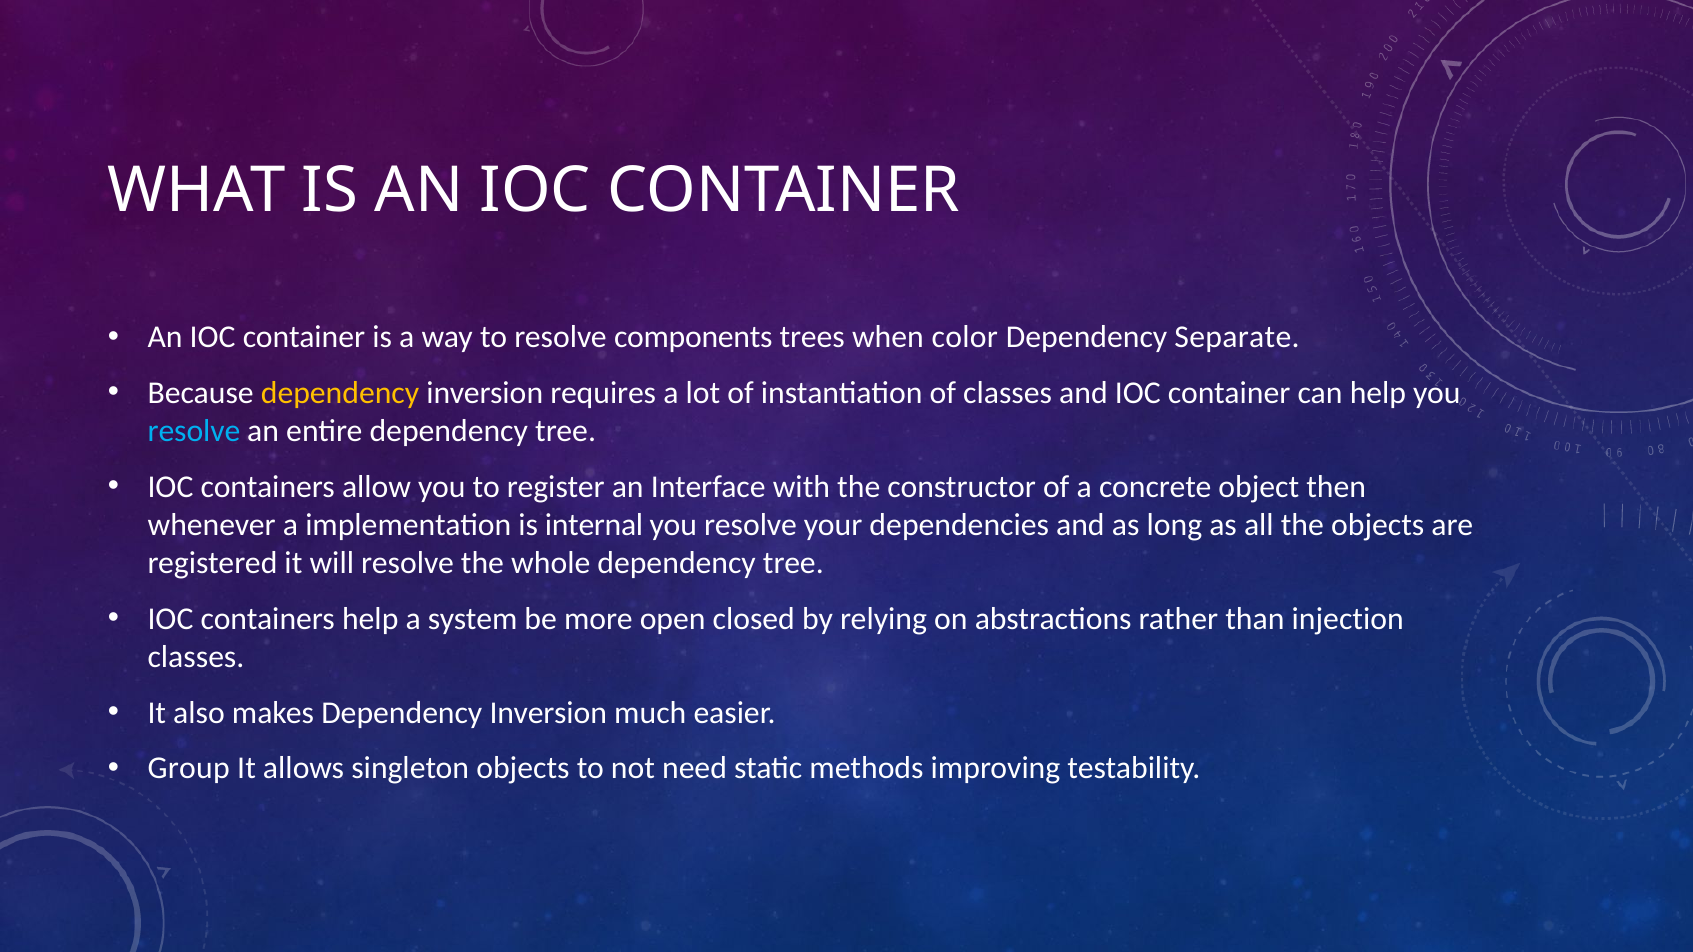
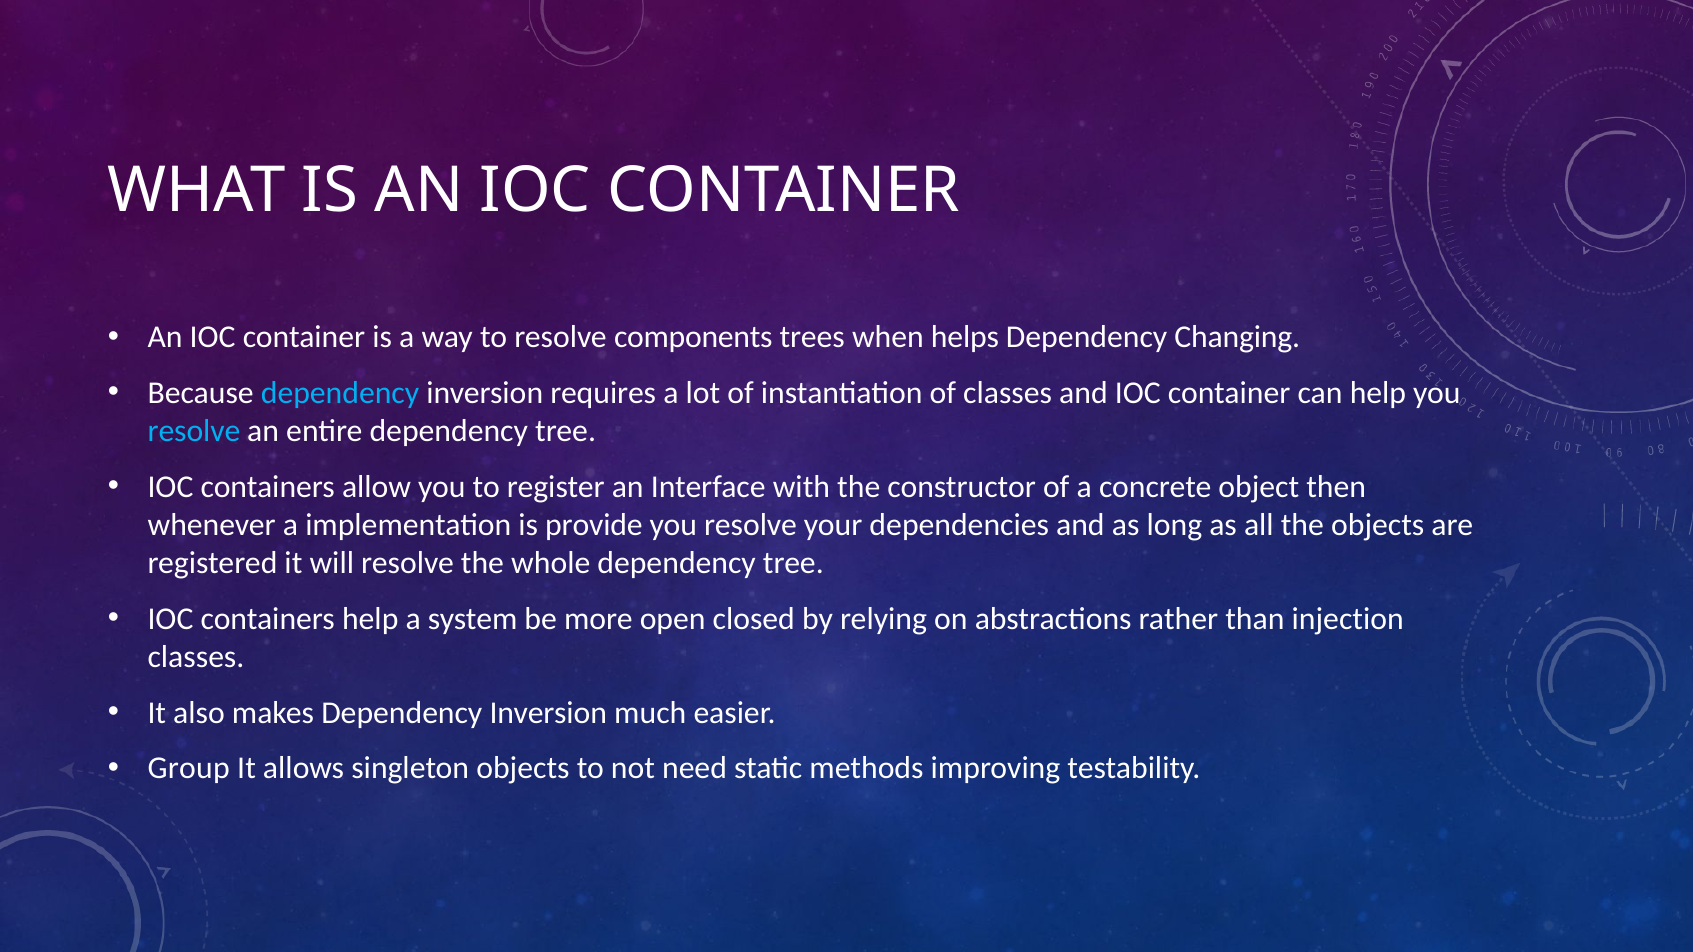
color: color -> helps
Separate: Separate -> Changing
dependency at (340, 393) colour: yellow -> light blue
internal: internal -> provide
